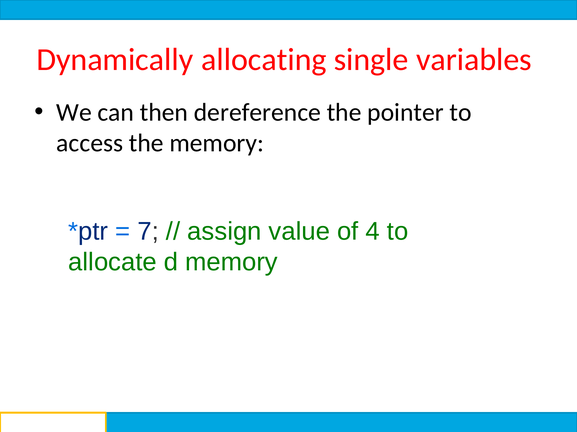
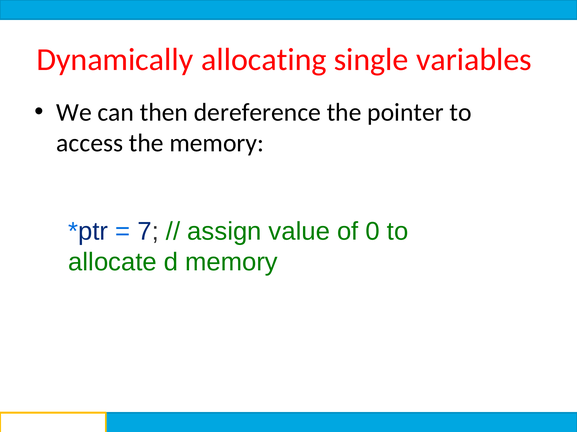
4: 4 -> 0
